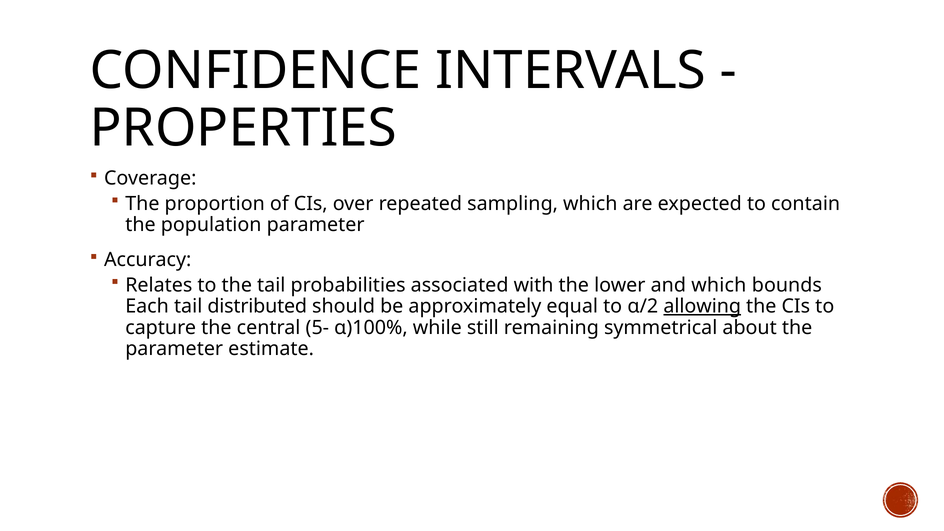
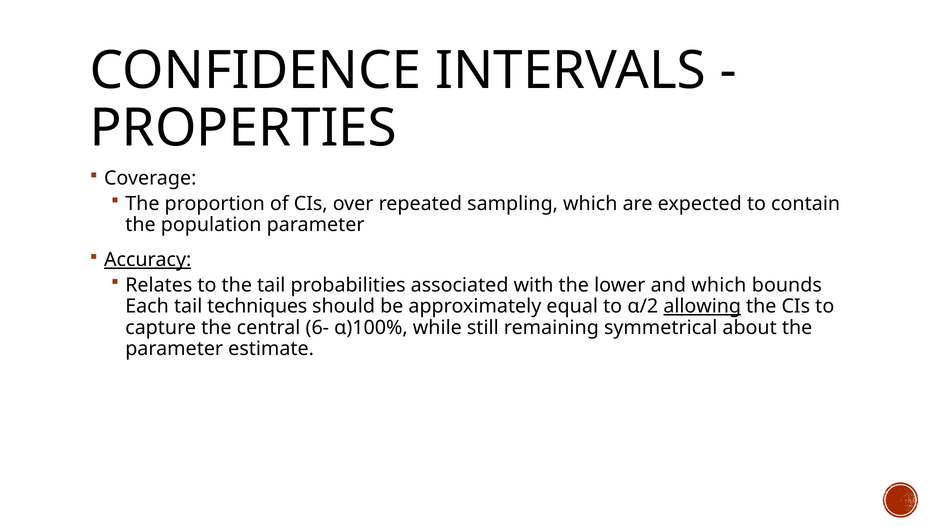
Accuracy underline: none -> present
distributed: distributed -> techniques
5-: 5- -> 6-
